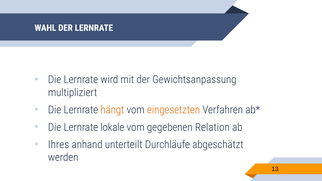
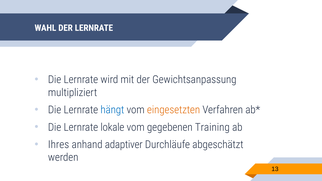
hängt colour: orange -> blue
Relation: Relation -> Training
unterteilt: unterteilt -> adaptiver
